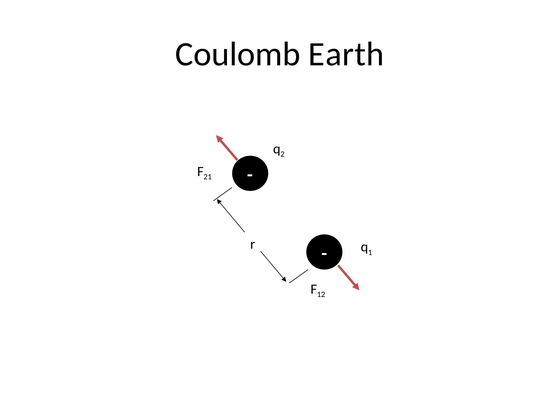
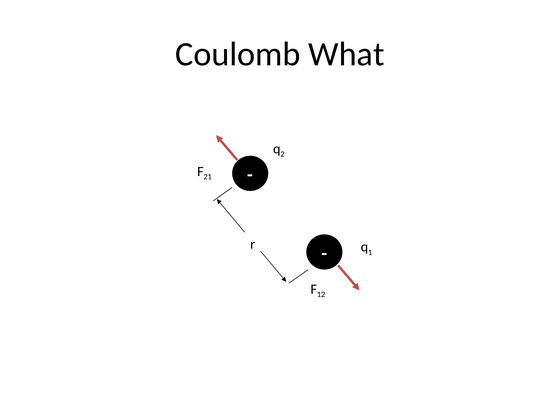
Earth: Earth -> What
